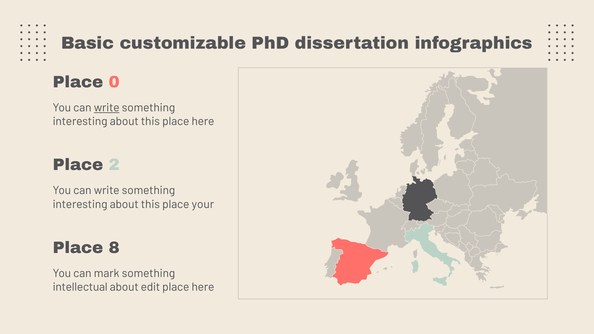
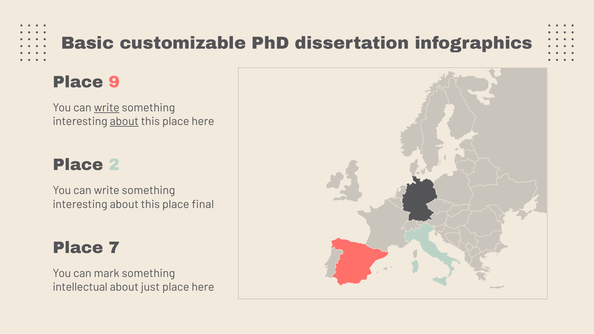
0: 0 -> 9
about at (124, 122) underline: none -> present
your: your -> final
8: 8 -> 7
edit: edit -> just
